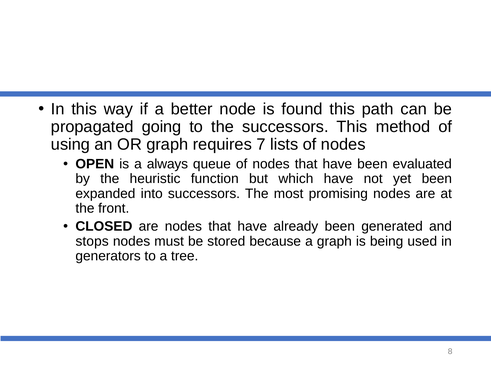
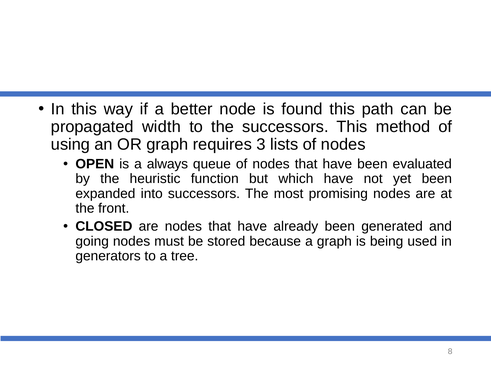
going: going -> width
7: 7 -> 3
stops: stops -> going
